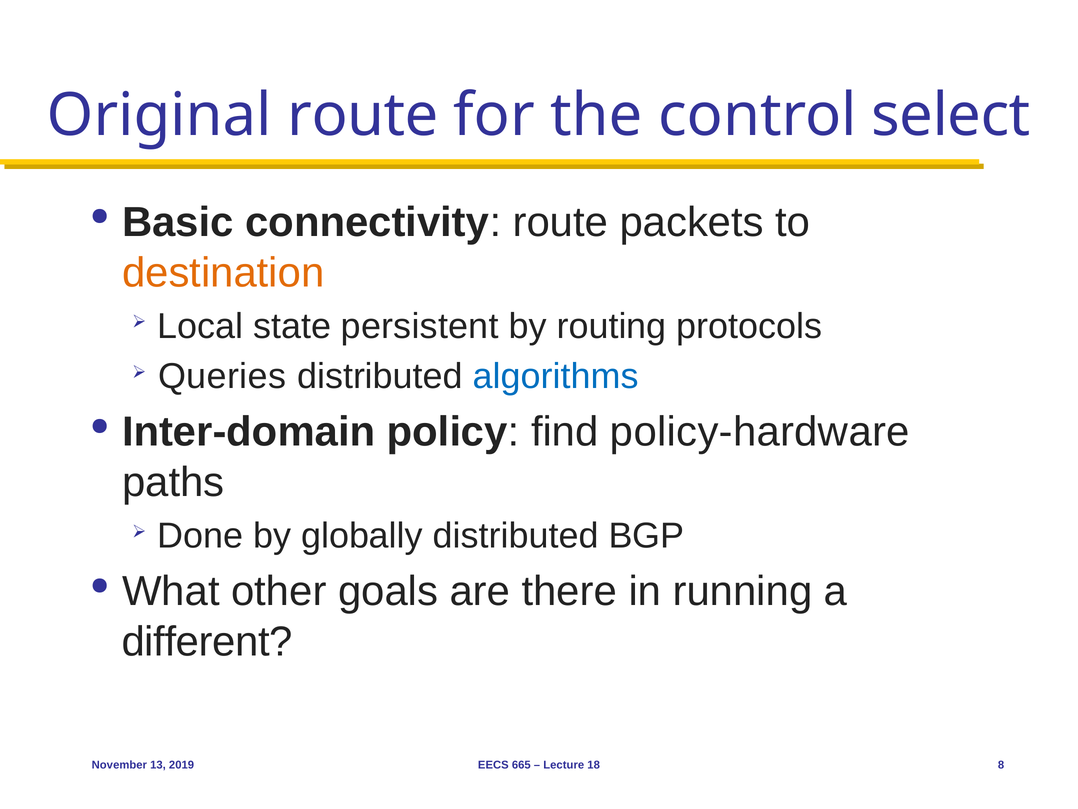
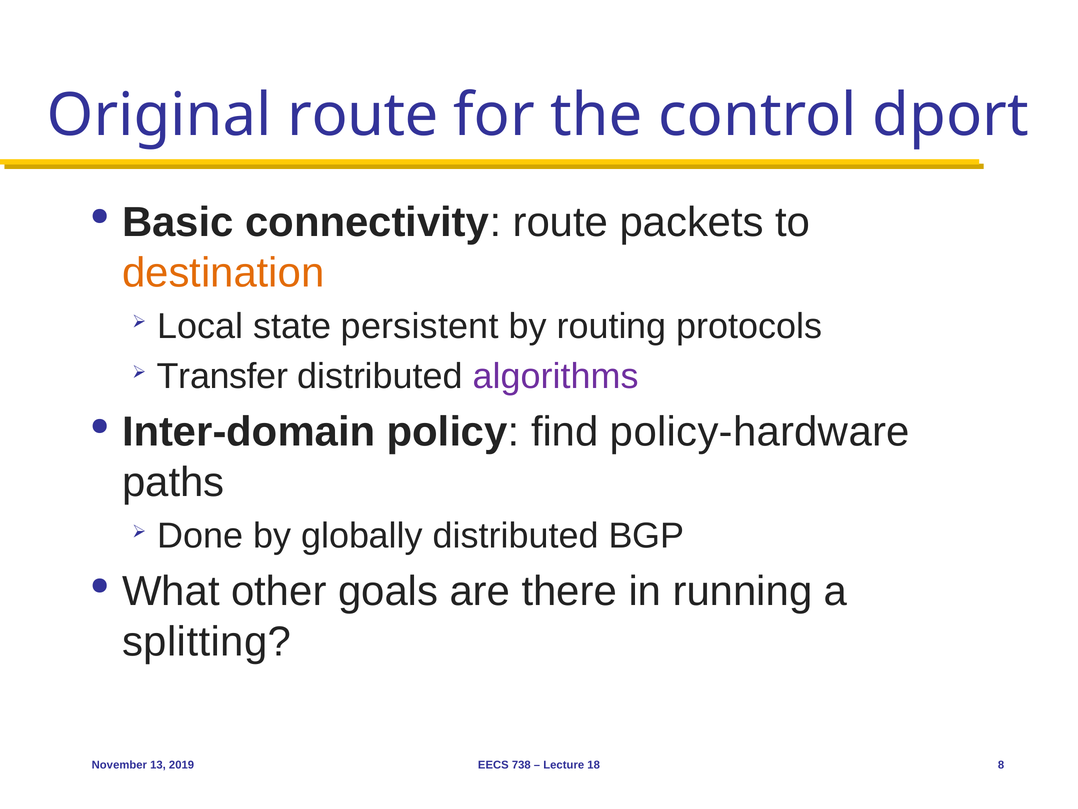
select: select -> dport
Queries: Queries -> Transfer
algorithms colour: blue -> purple
different: different -> splitting
665: 665 -> 738
